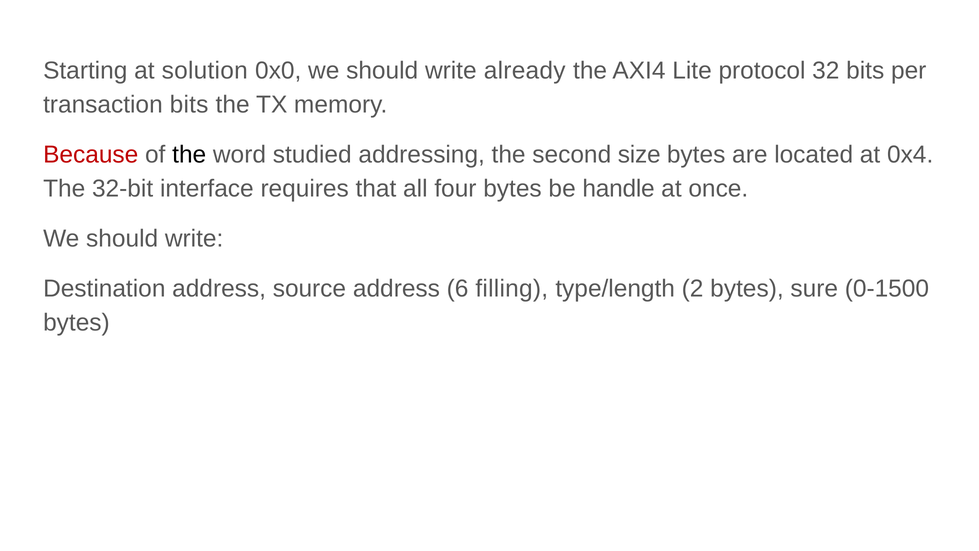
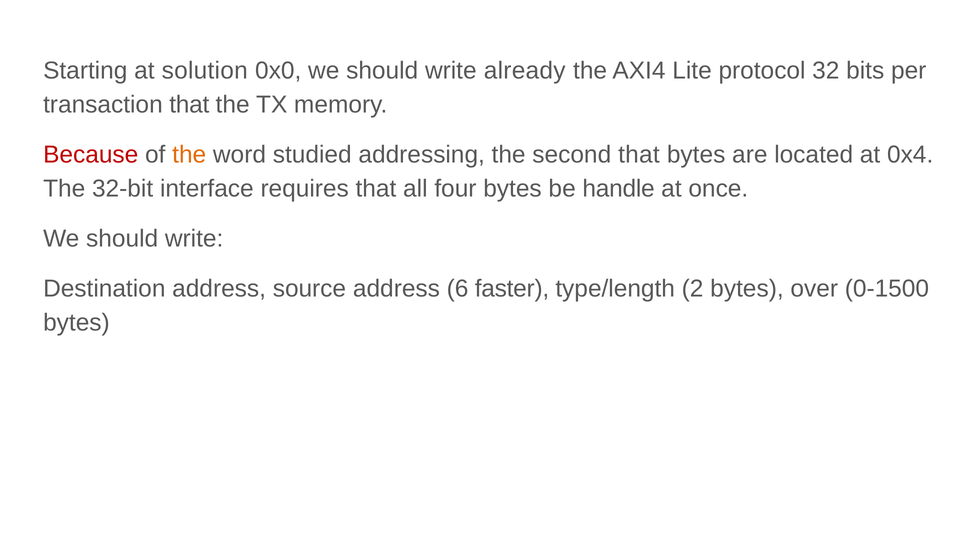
transaction bits: bits -> that
the at (189, 155) colour: black -> orange
second size: size -> that
filling: filling -> faster
sure: sure -> over
